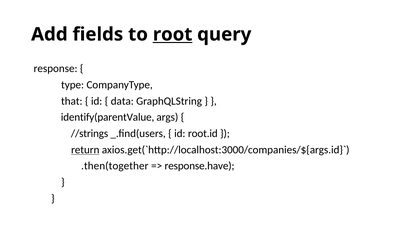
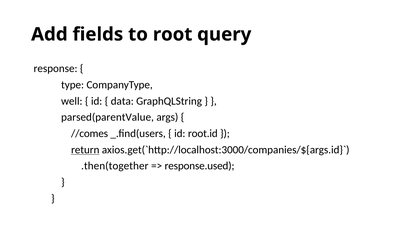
root underline: present -> none
that: that -> well
identify(parentValue: identify(parentValue -> parsed(parentValue
//strings: //strings -> //comes
response.have: response.have -> response.used
